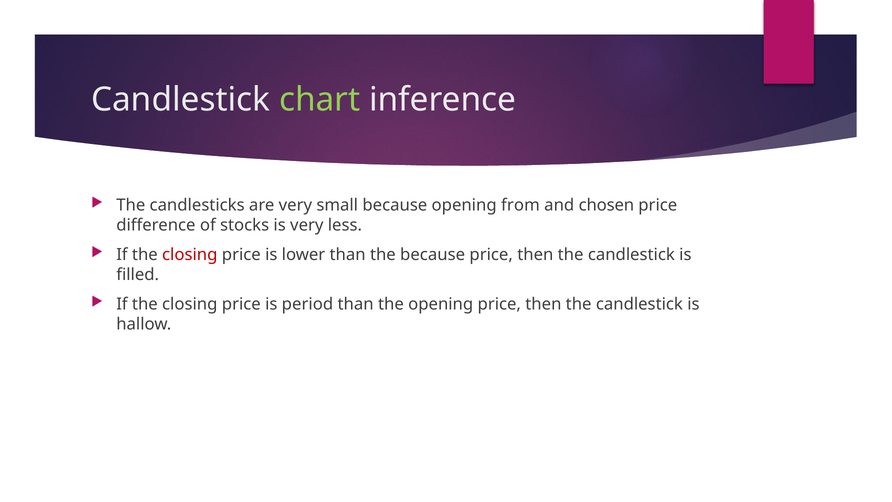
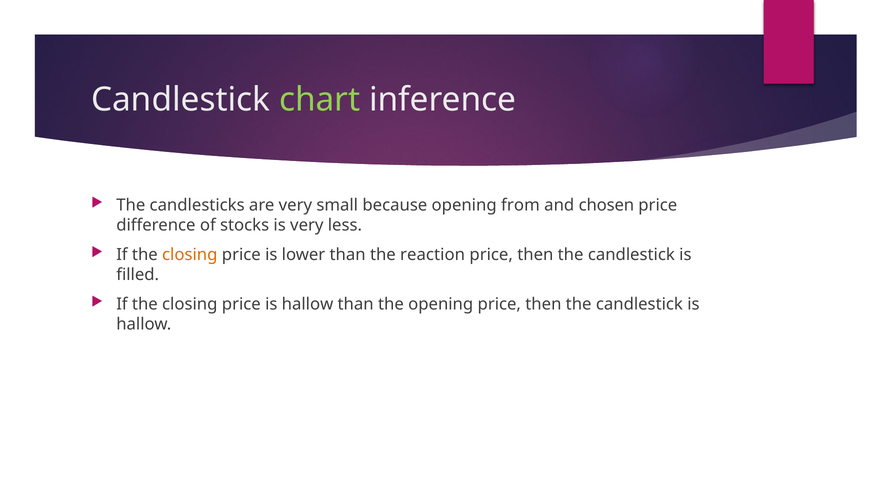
closing at (190, 254) colour: red -> orange
the because: because -> reaction
price is period: period -> hallow
